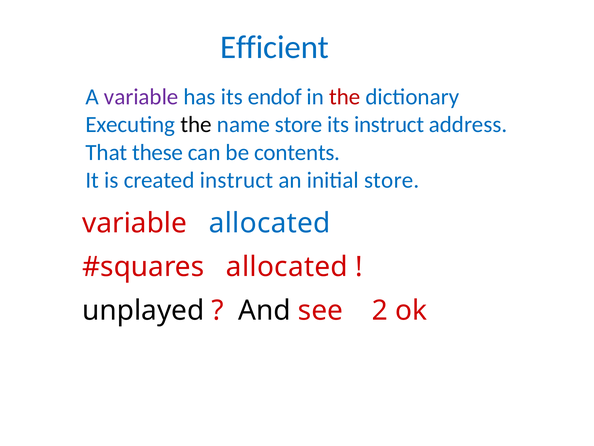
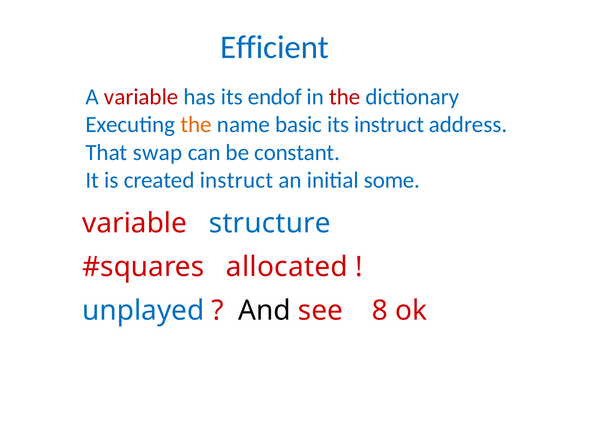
variable at (141, 97) colour: purple -> red
the at (196, 124) colour: black -> orange
name store: store -> basic
these: these -> swap
contents: contents -> constant
initial store: store -> some
variable allocated: allocated -> structure
unplayed colour: black -> blue
2: 2 -> 8
